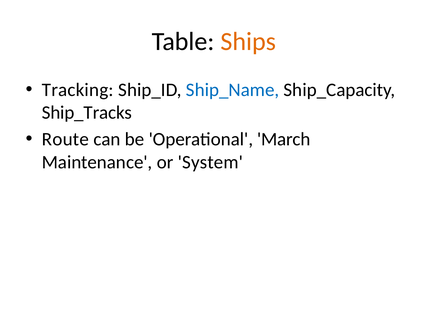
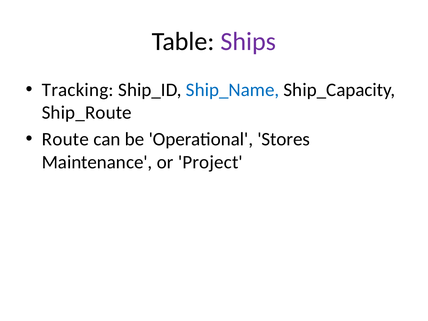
Ships colour: orange -> purple
Ship_Tracks: Ship_Tracks -> Ship_Route
March: March -> Stores
System: System -> Project
